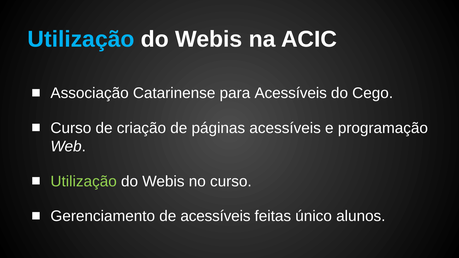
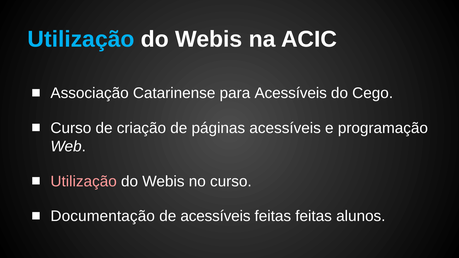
Utilização at (84, 181) colour: light green -> pink
Gerenciamento: Gerenciamento -> Documentação
feitas único: único -> feitas
